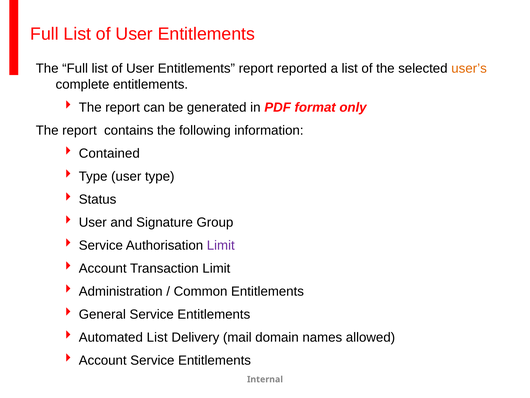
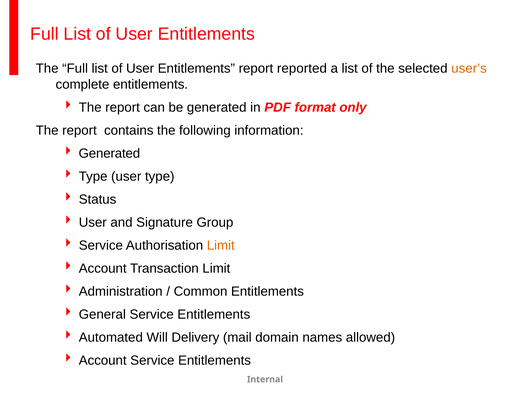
Contained at (109, 153): Contained -> Generated
Limit at (221, 245) colour: purple -> orange
Automated List: List -> Will
